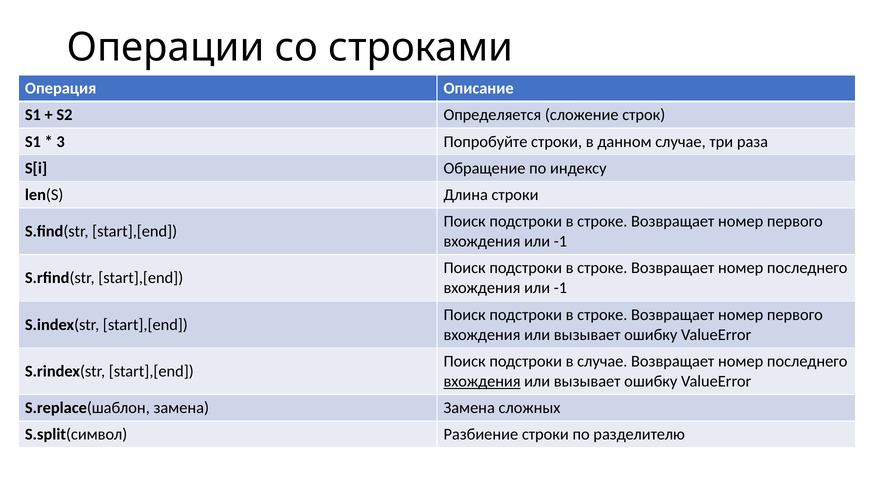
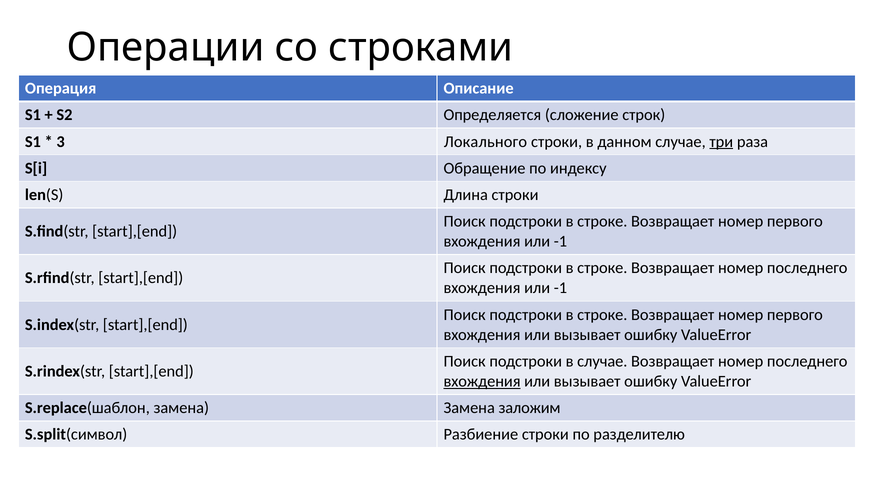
Попробуйте: Попробуйте -> Локального
три underline: none -> present
сложных: сложных -> заложим
